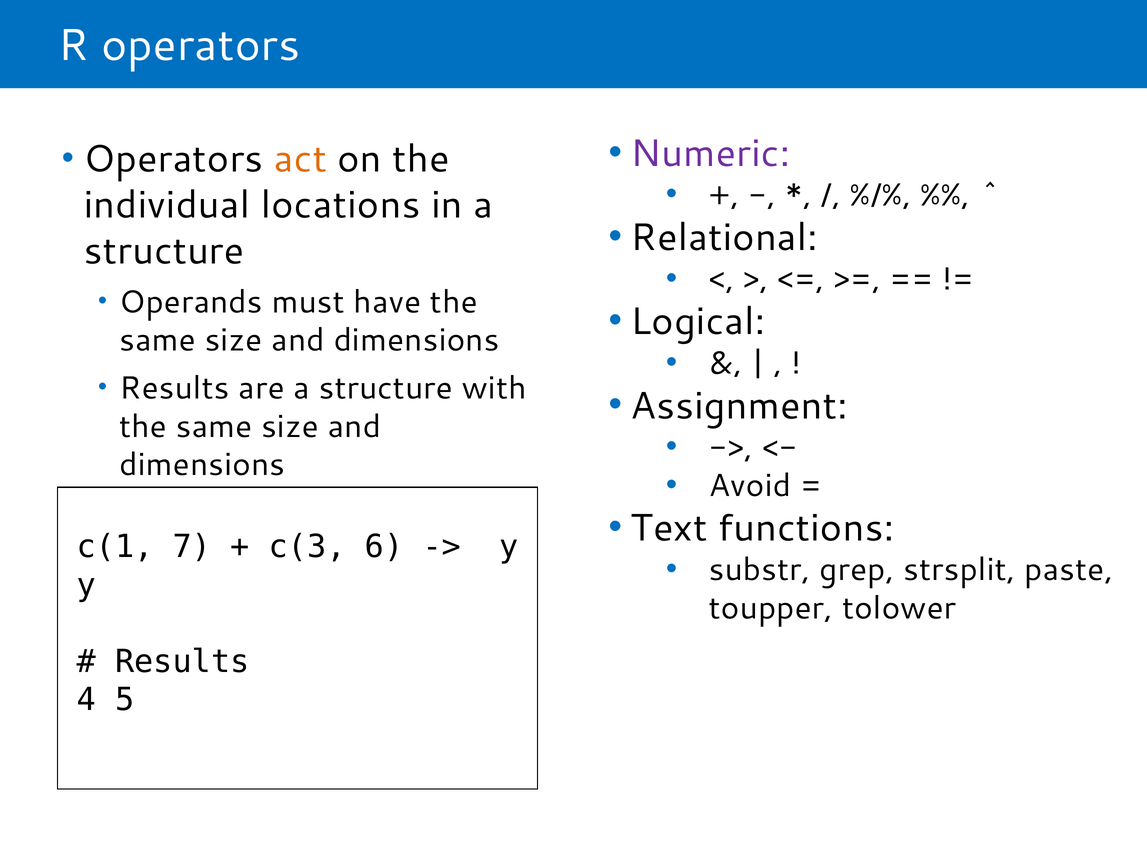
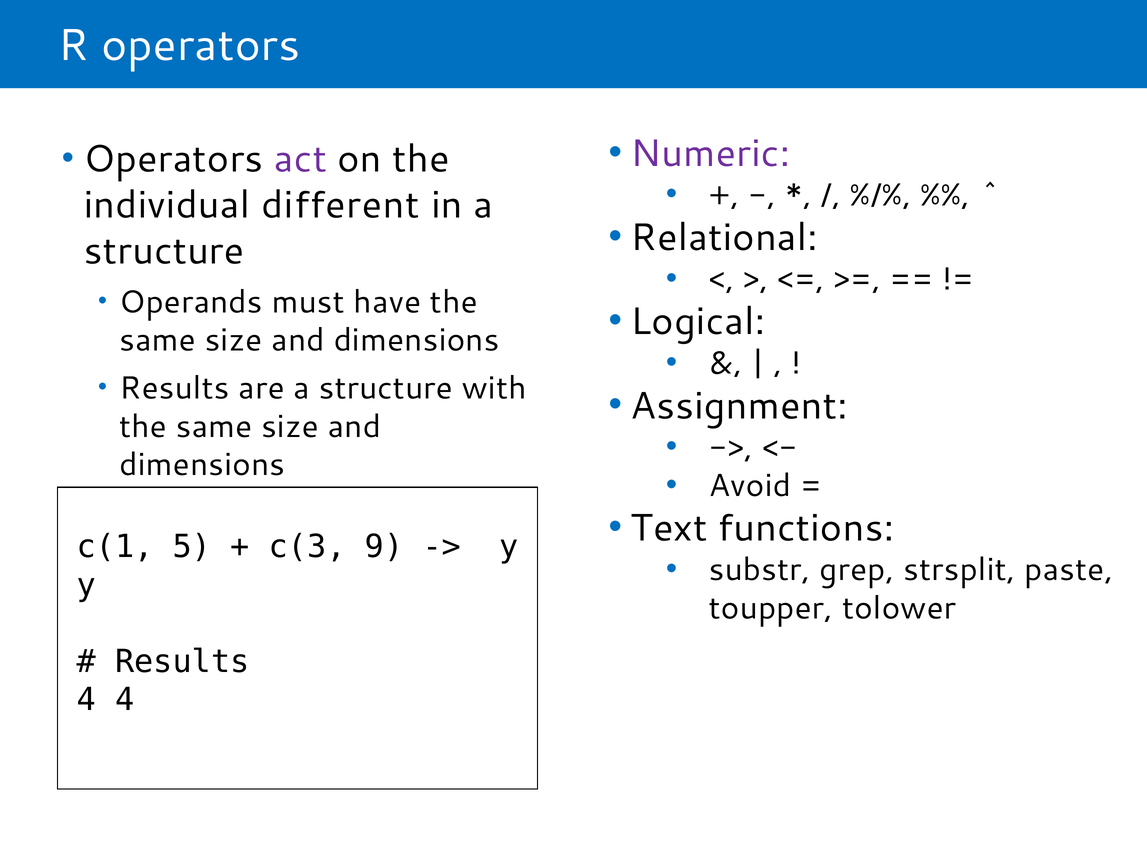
act colour: orange -> purple
locations: locations -> different
7: 7 -> 5
6: 6 -> 9
4 5: 5 -> 4
